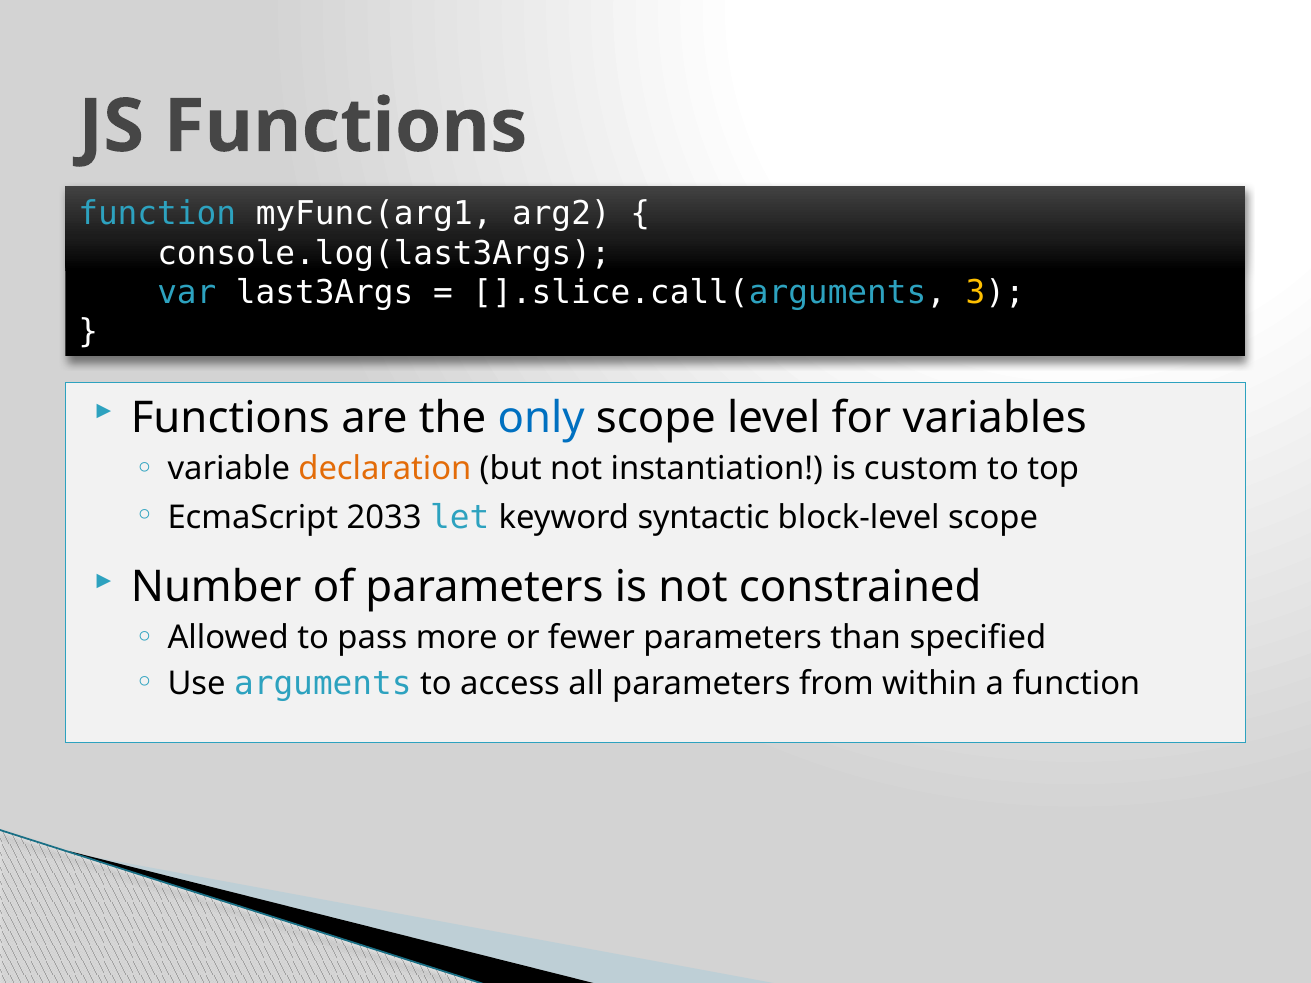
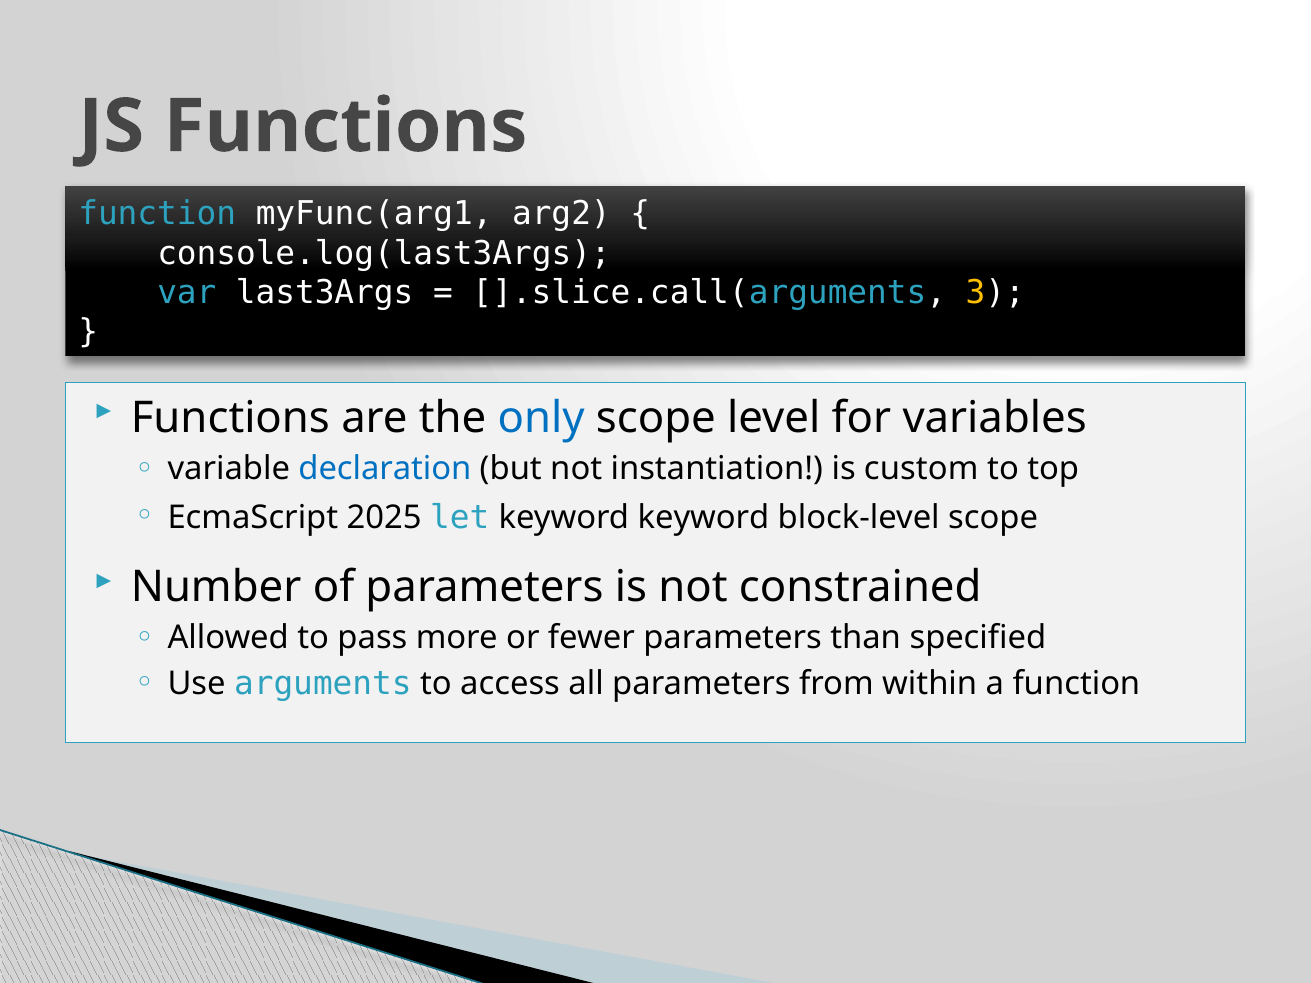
declaration colour: orange -> blue
2033: 2033 -> 2025
keyword syntactic: syntactic -> keyword
